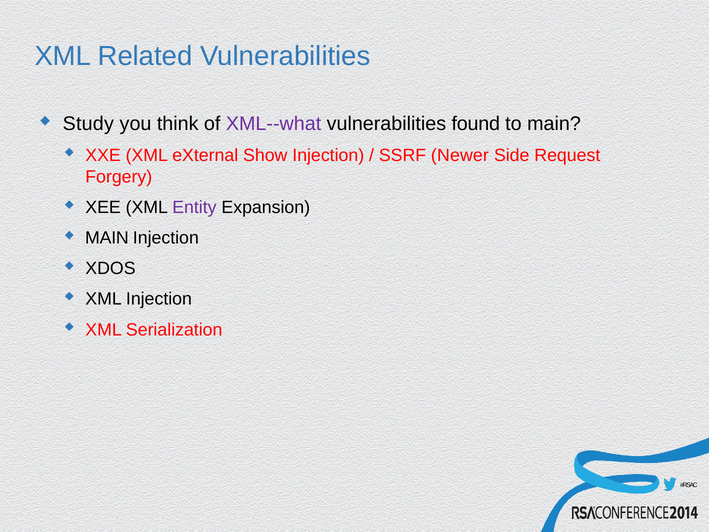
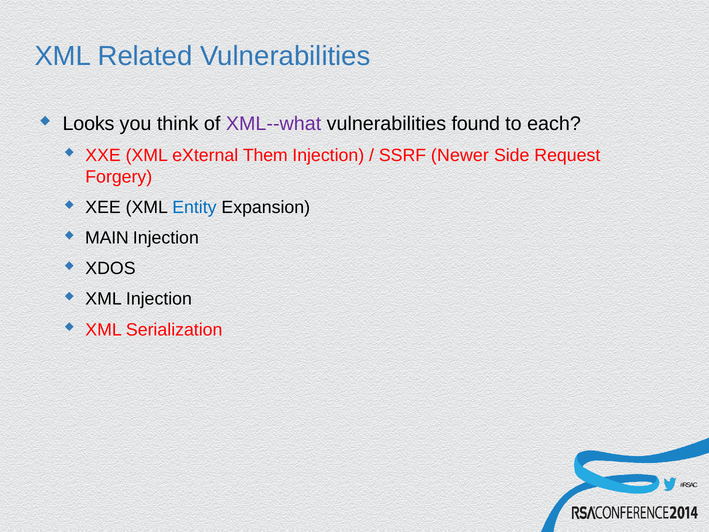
Study: Study -> Looks
to main: main -> each
Show: Show -> Them
Entity colour: purple -> blue
